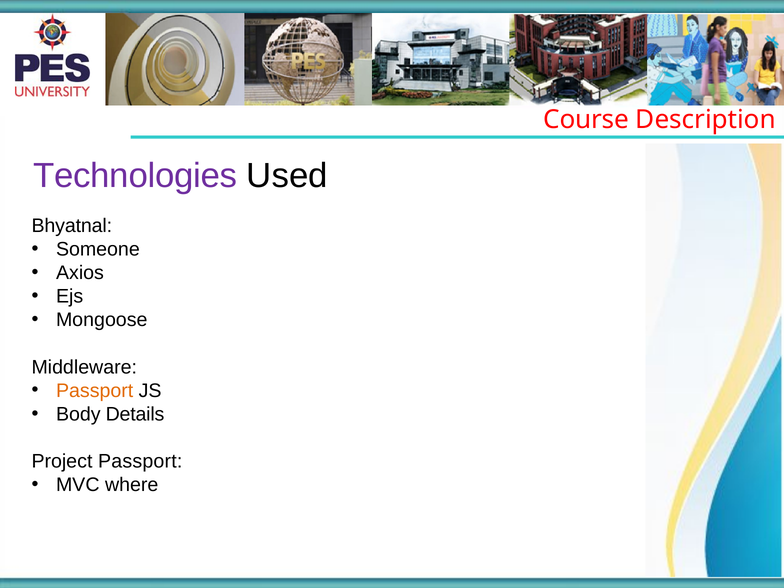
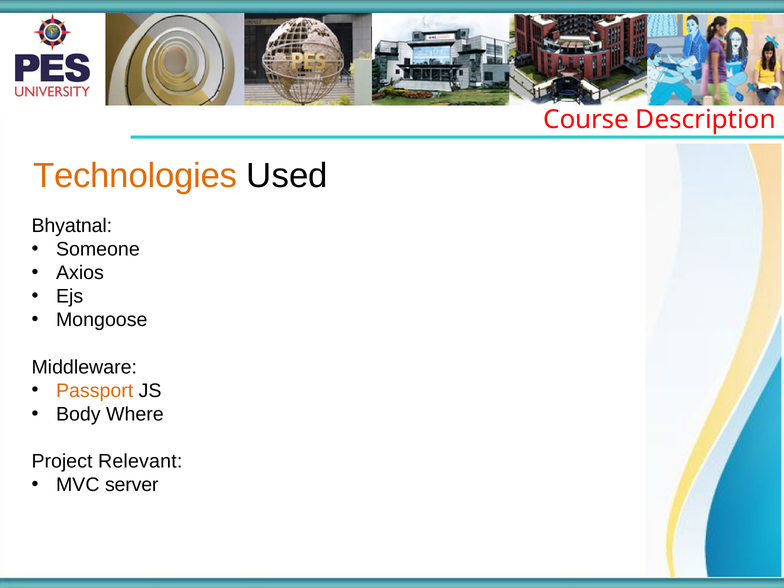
Technologies colour: purple -> orange
Details: Details -> Where
Project Passport: Passport -> Relevant
where: where -> server
